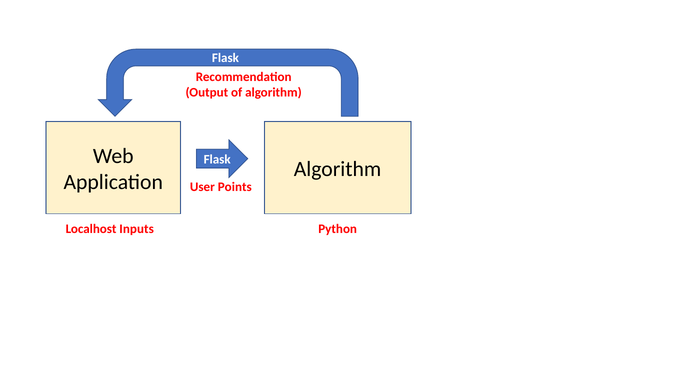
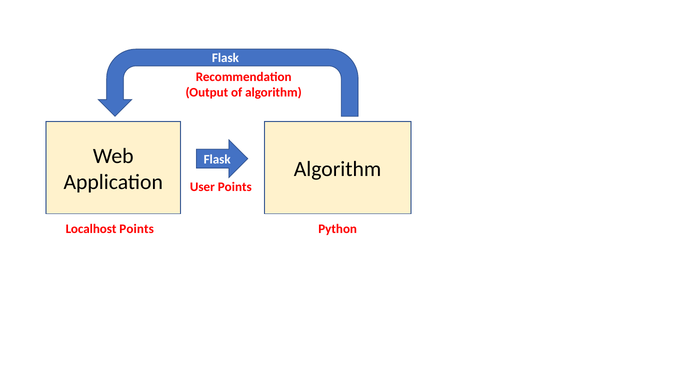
Localhost Inputs: Inputs -> Points
